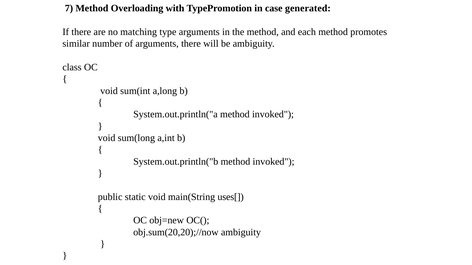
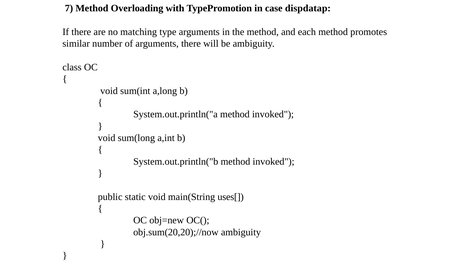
generated: generated -> dispdatap
